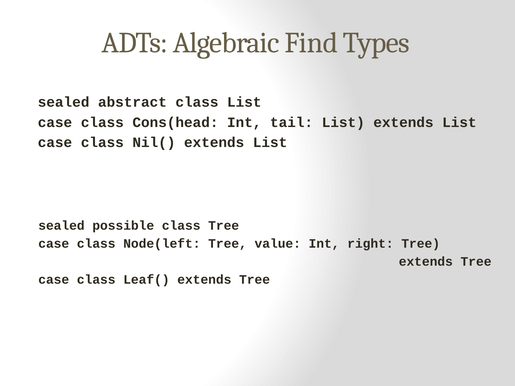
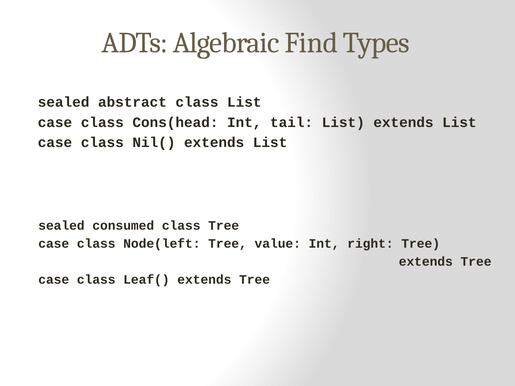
possible: possible -> consumed
